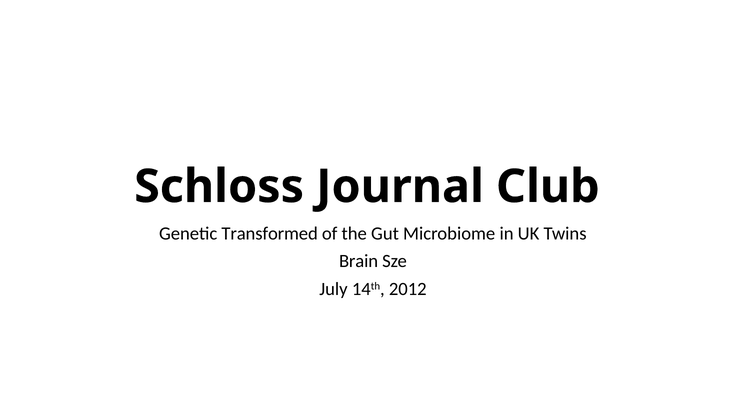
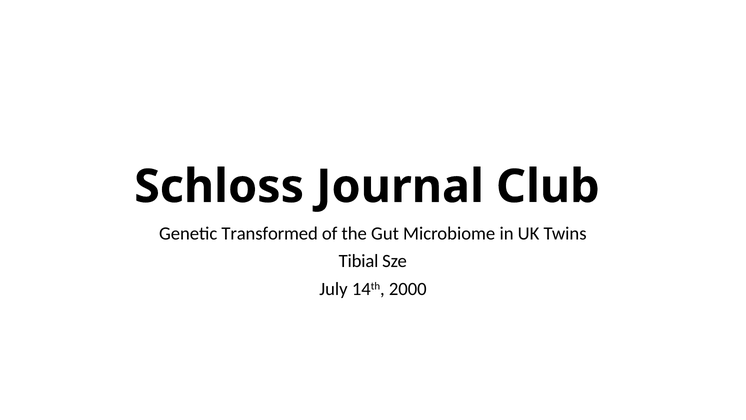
Brain: Brain -> Tibial
2012: 2012 -> 2000
